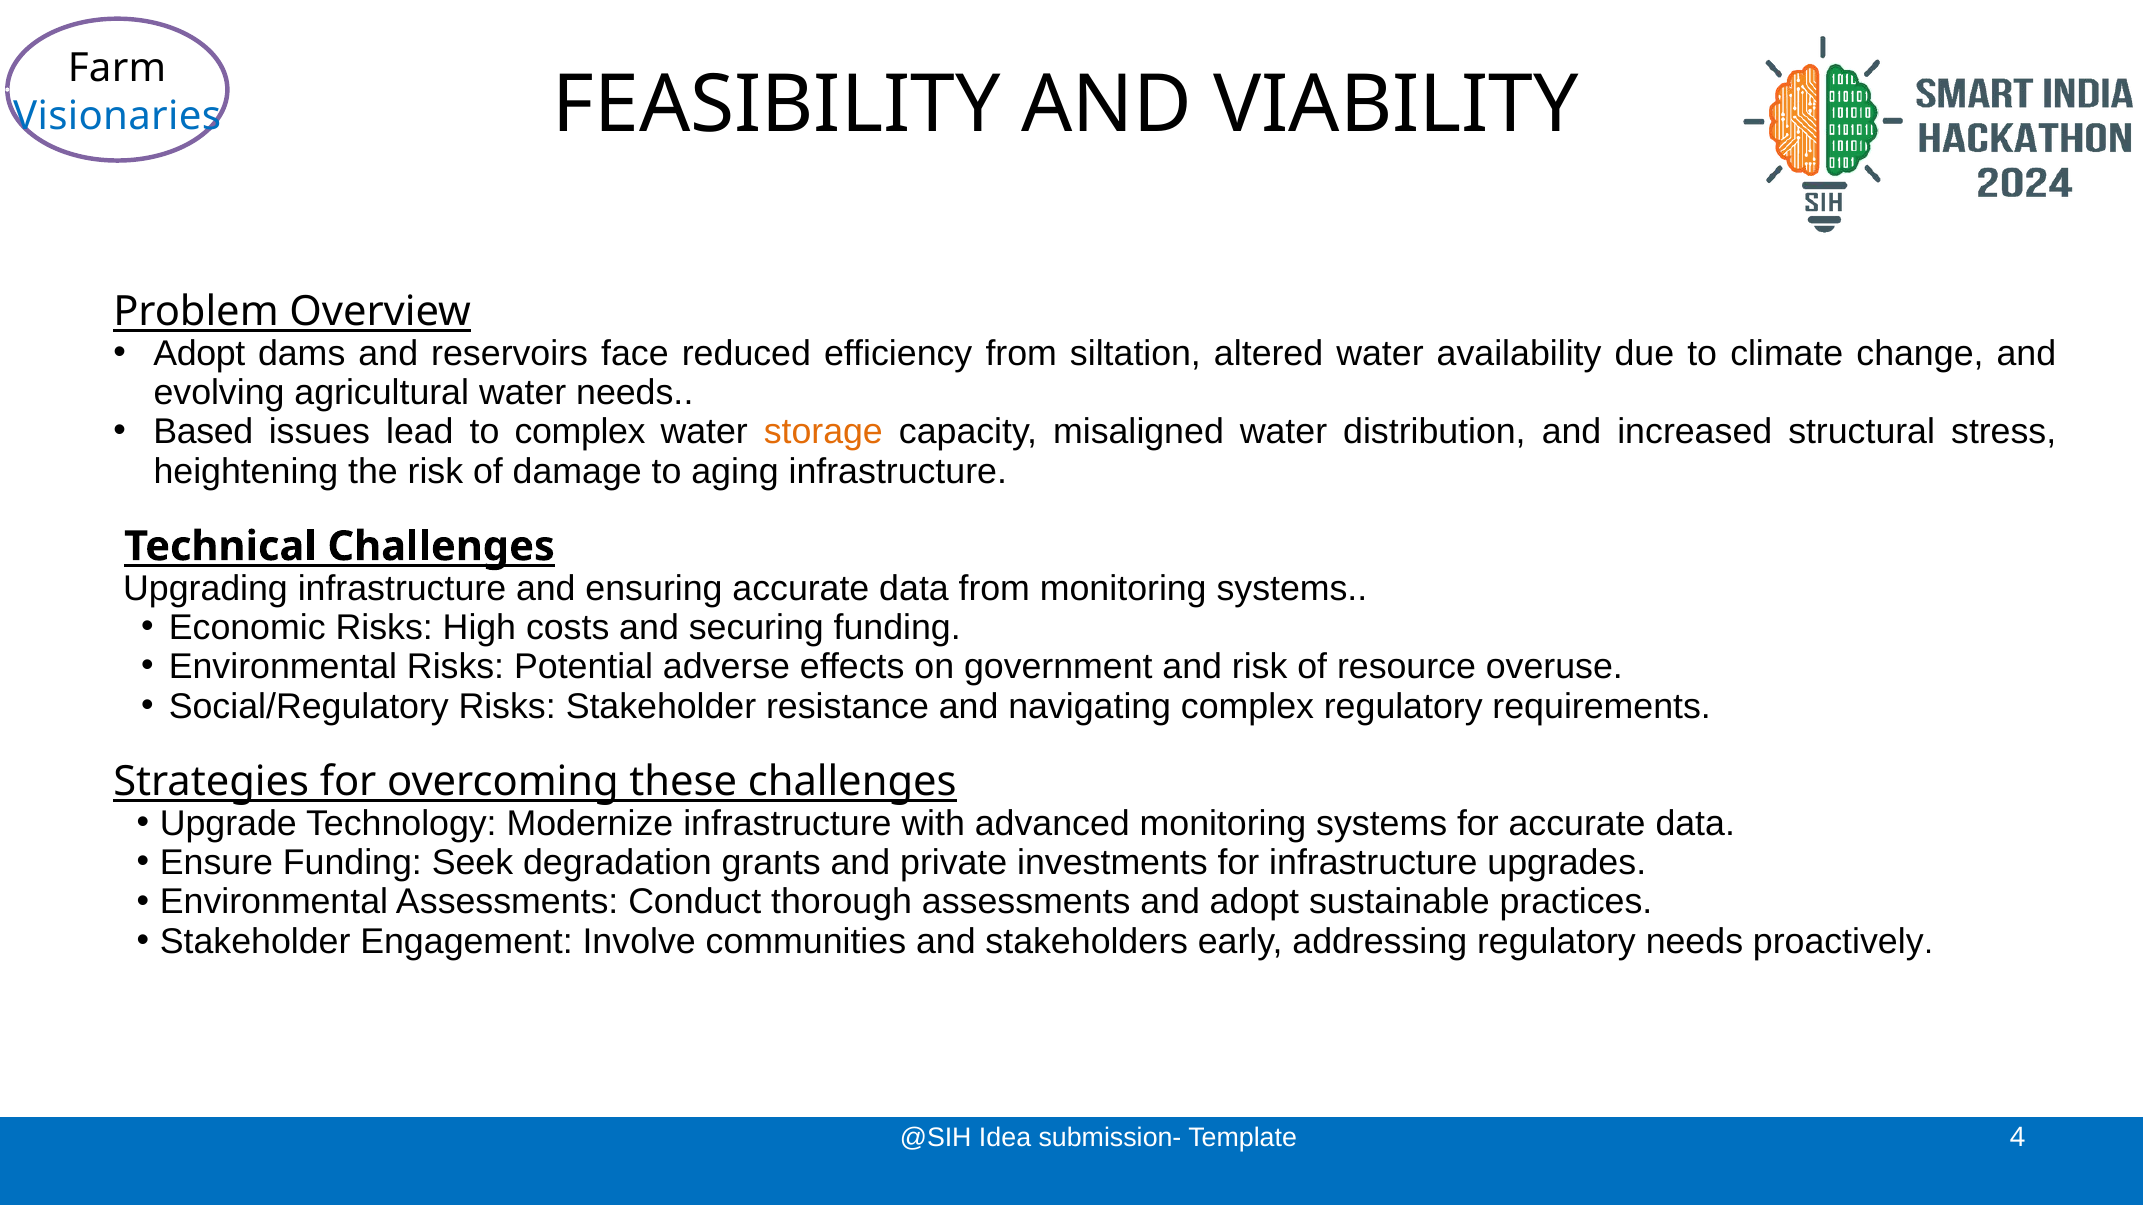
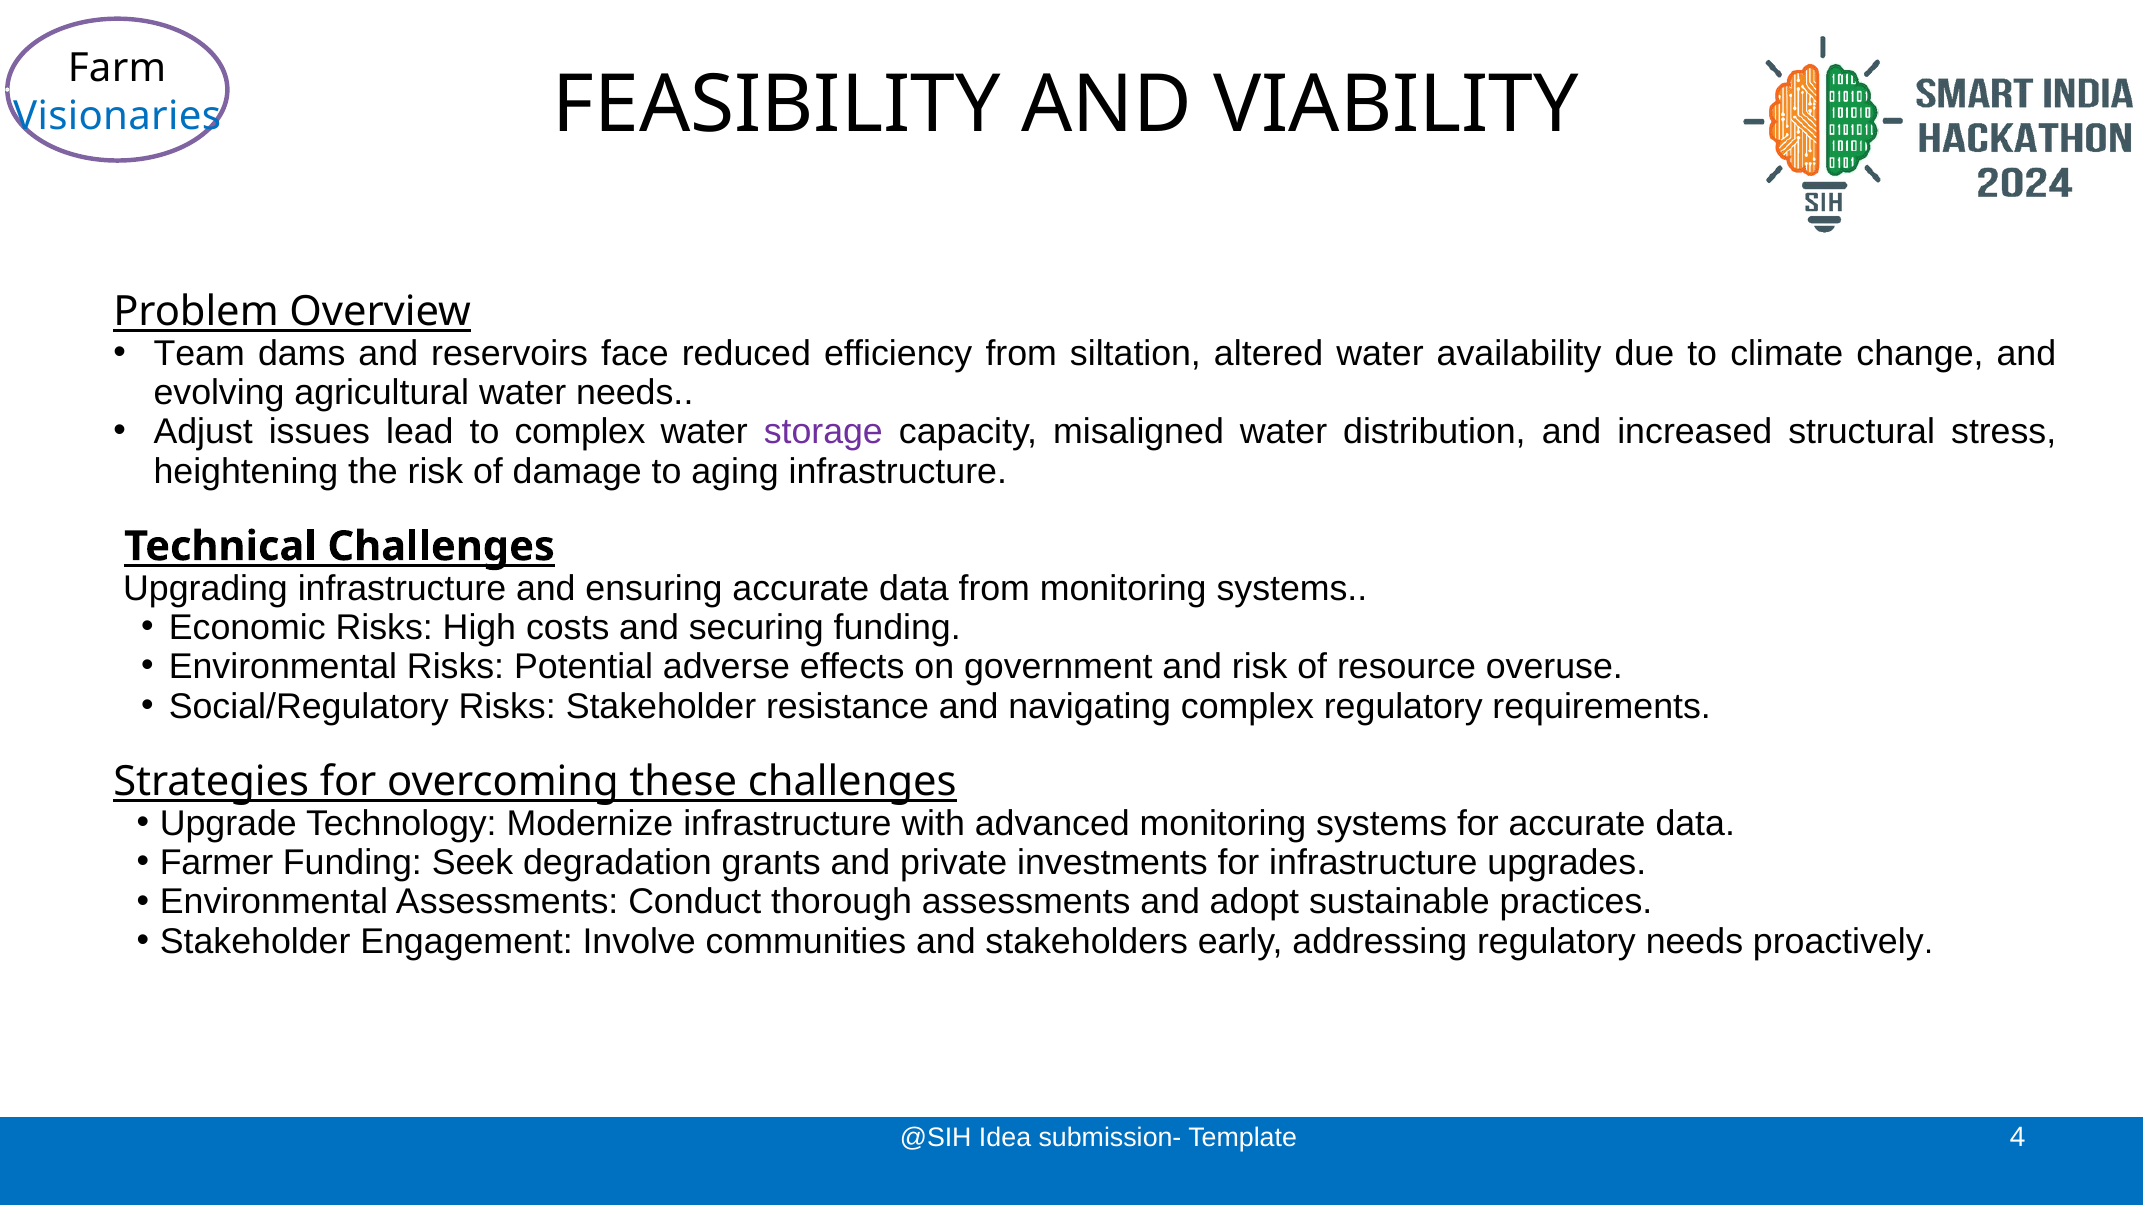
Adopt at (199, 354): Adopt -> Team
Based: Based -> Adjust
storage colour: orange -> purple
Ensure: Ensure -> Farmer
